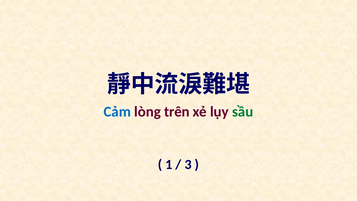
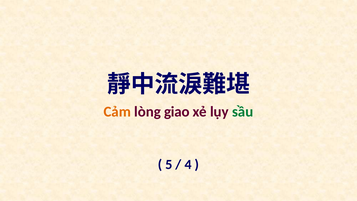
Cảm colour: blue -> orange
trên: trên -> giao
1: 1 -> 5
3: 3 -> 4
